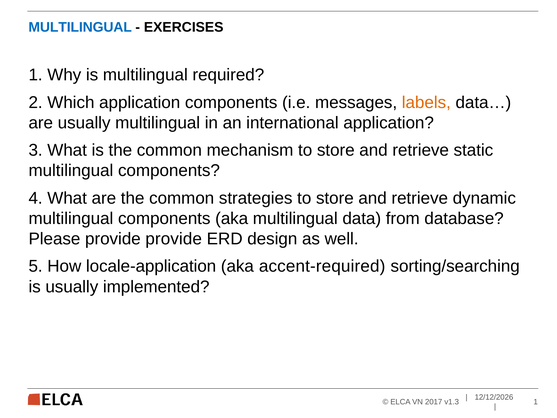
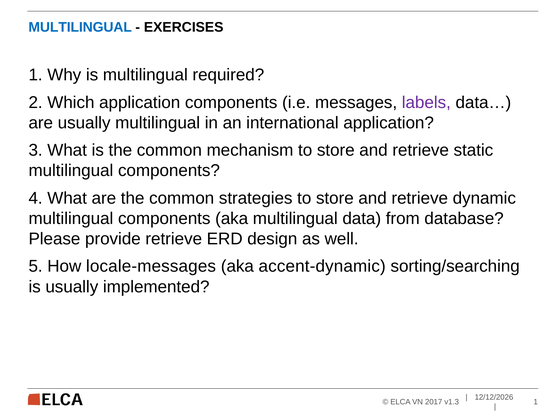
labels colour: orange -> purple
provide provide: provide -> retrieve
locale-application: locale-application -> locale-messages
accent-required: accent-required -> accent-dynamic
